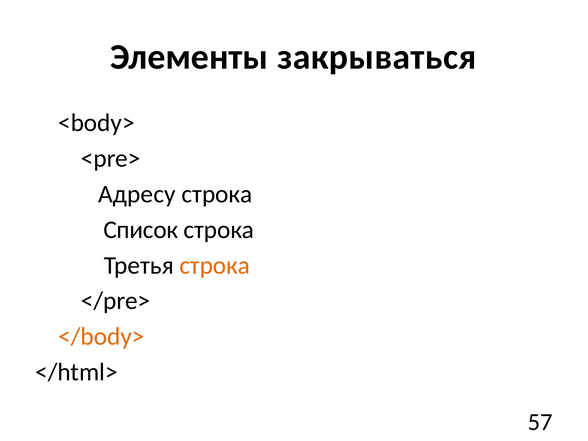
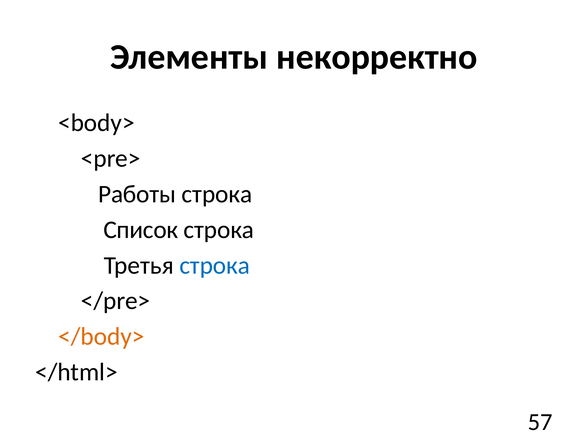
закрываться: закрываться -> некорректно
Адресу: Адресу -> Работы
строка at (215, 265) colour: orange -> blue
